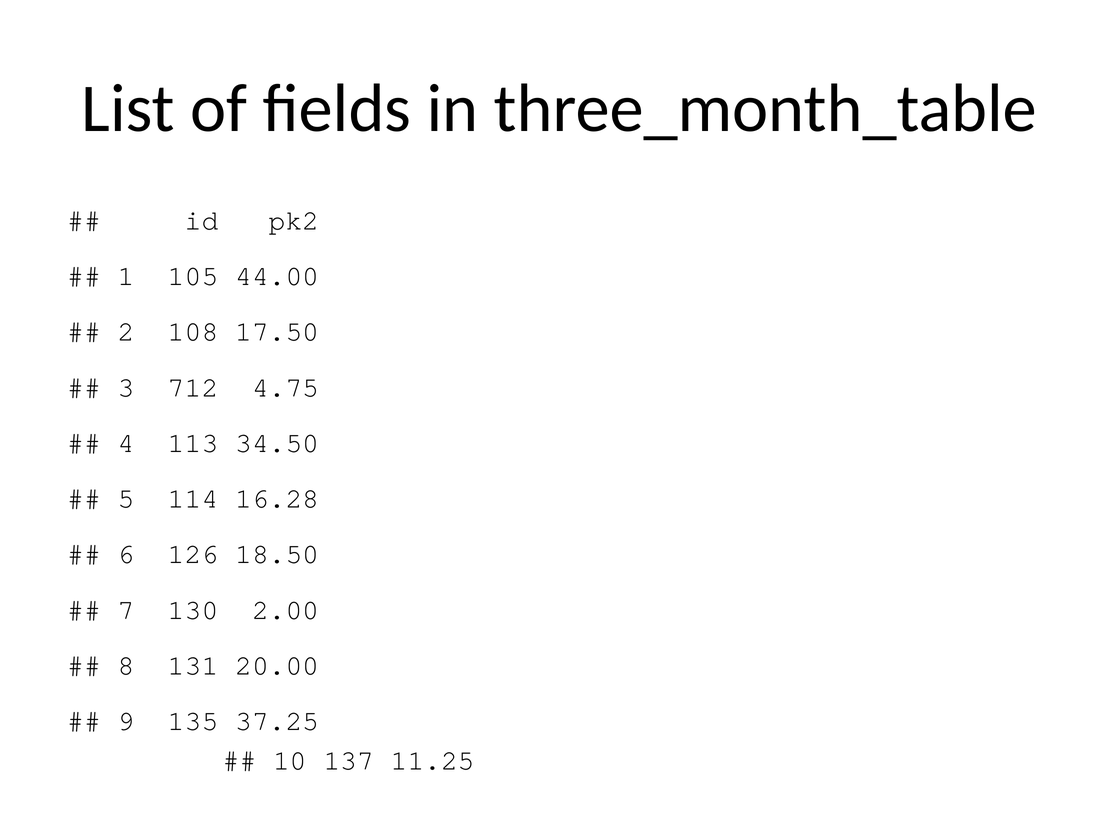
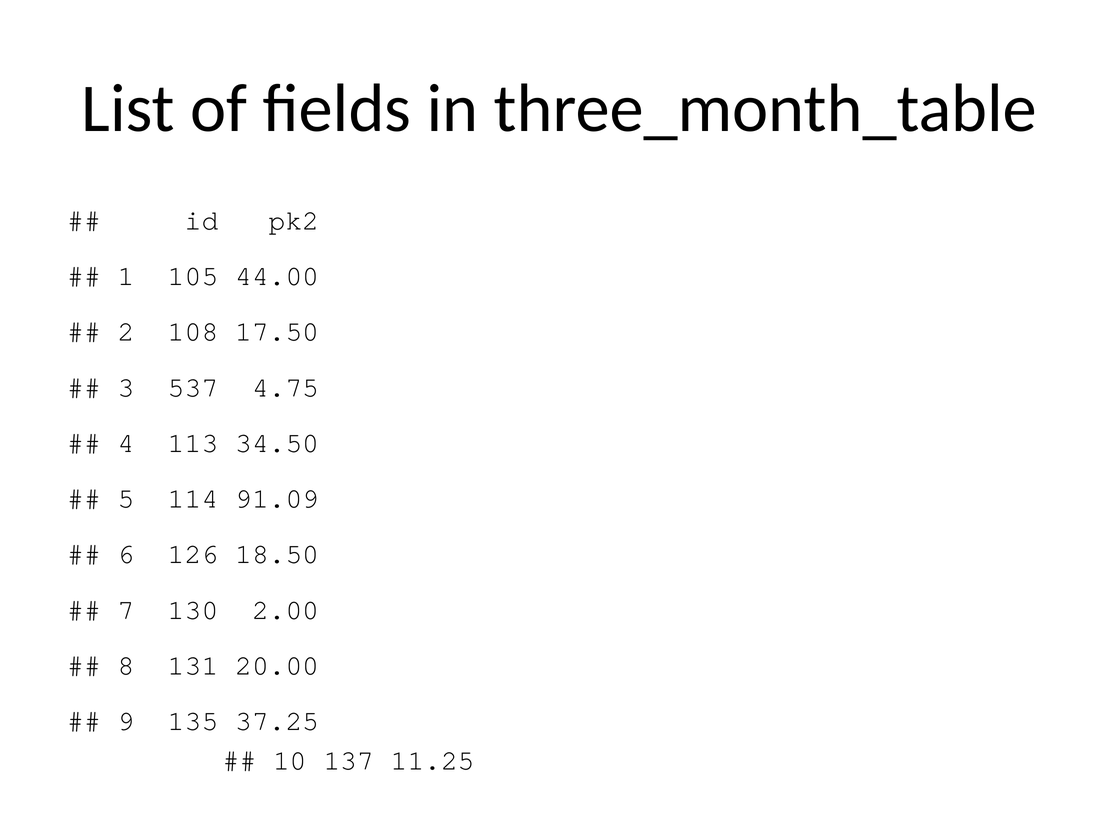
712: 712 -> 537
16.28: 16.28 -> 91.09
